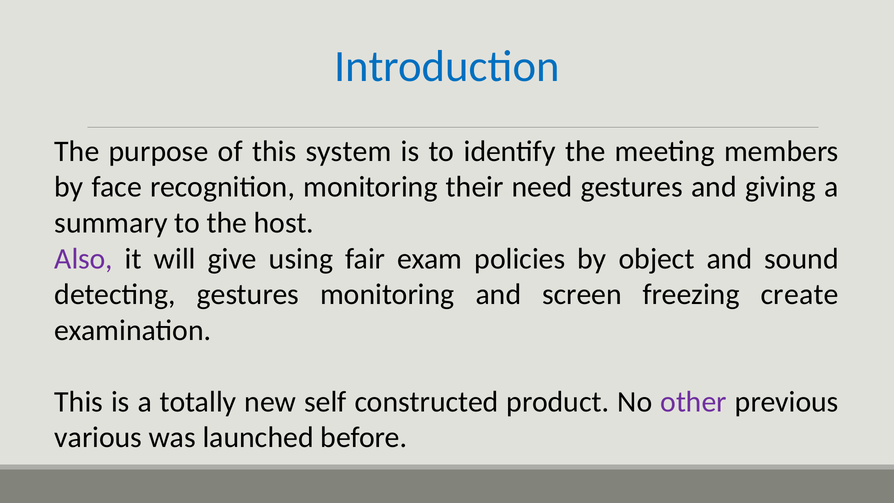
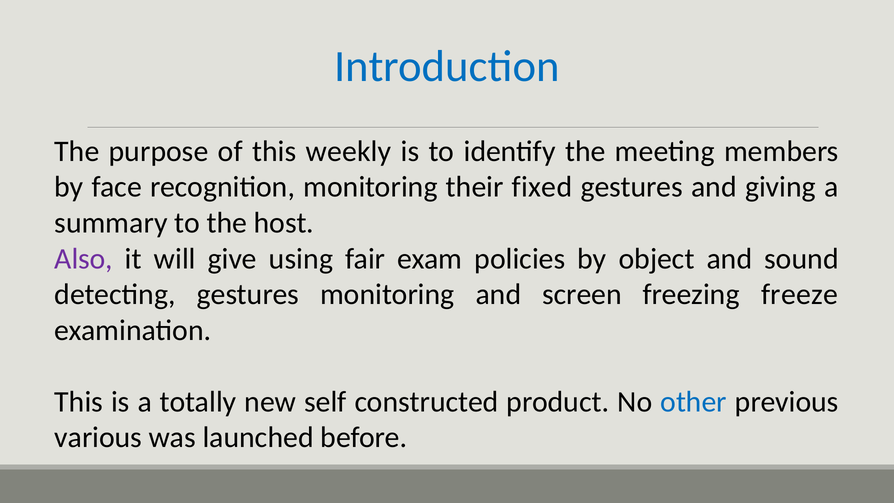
system: system -> weekly
need: need -> fixed
create: create -> freeze
other colour: purple -> blue
